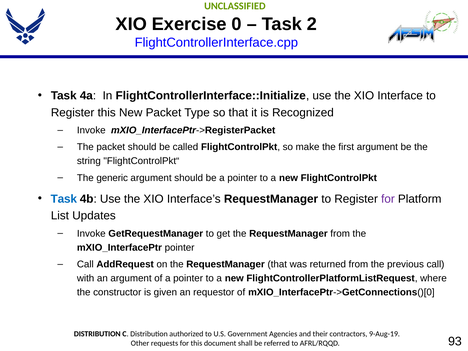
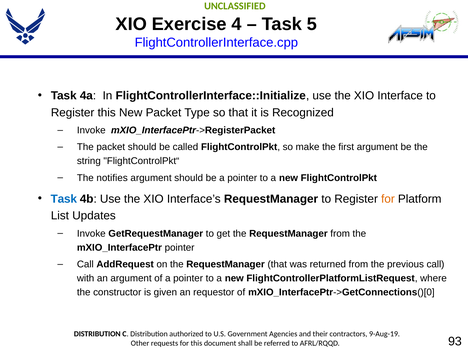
0: 0 -> 4
2: 2 -> 5
generic: generic -> notifies
for at (388, 199) colour: purple -> orange
